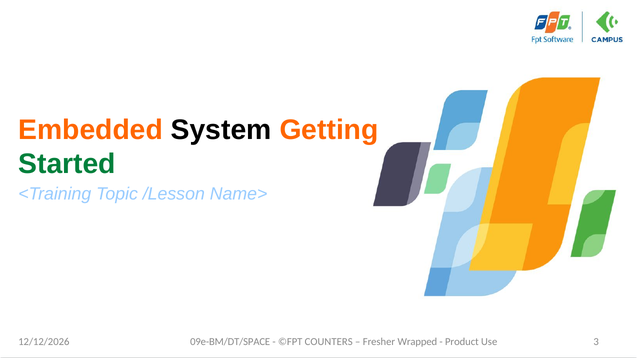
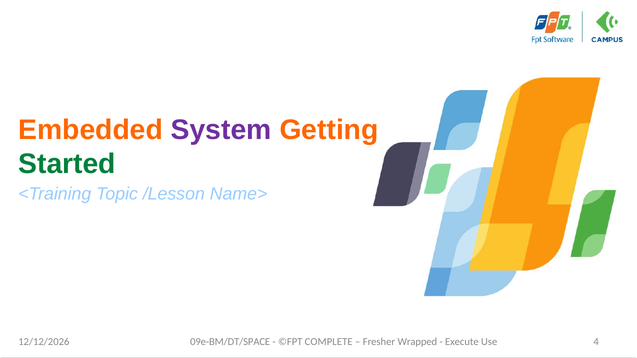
System colour: black -> purple
COUNTERS: COUNTERS -> COMPLETE
Product: Product -> Execute
3: 3 -> 4
